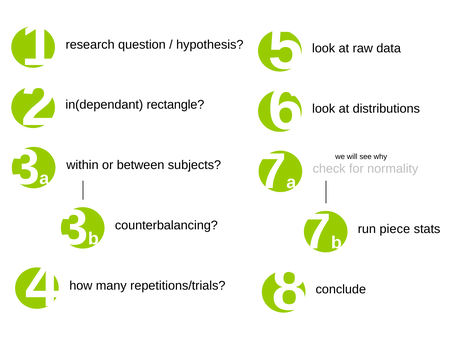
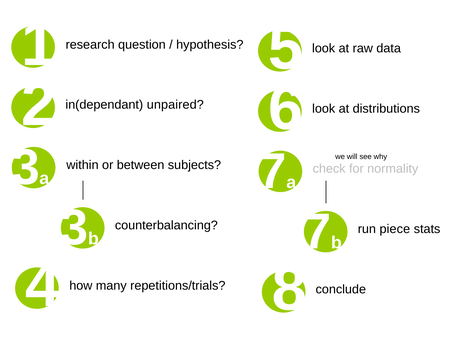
rectangle: rectangle -> unpaired
